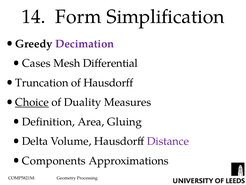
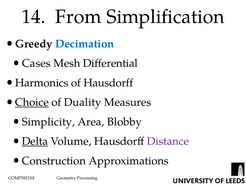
Form: Form -> From
Decimation colour: purple -> blue
Truncation: Truncation -> Harmonics
Definition: Definition -> Simplicity
Gluing: Gluing -> Blobby
Delta underline: none -> present
Components: Components -> Construction
